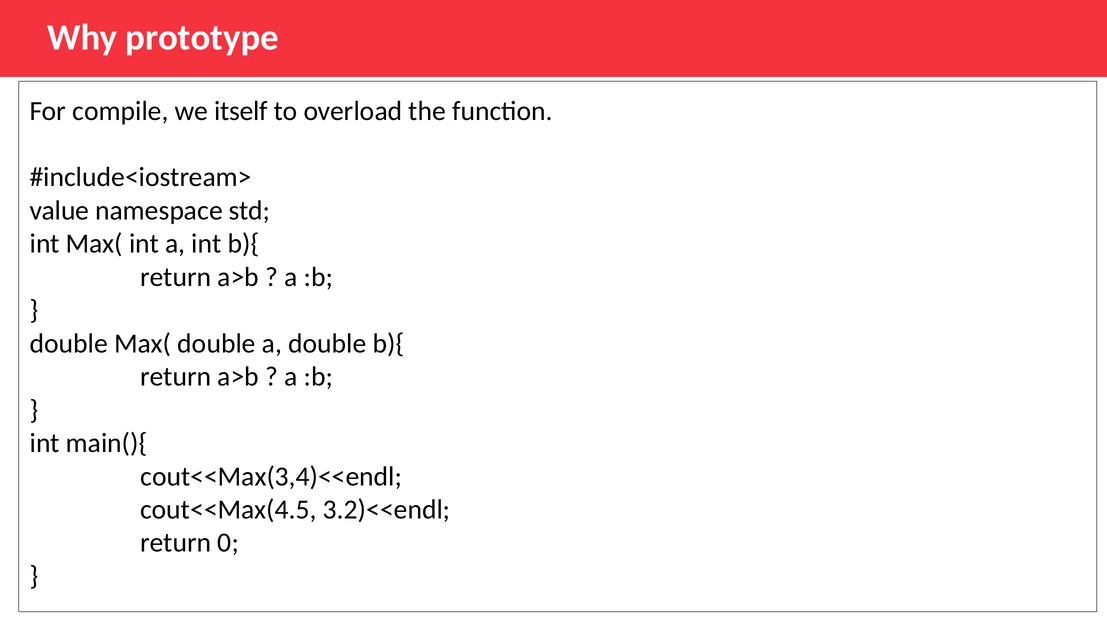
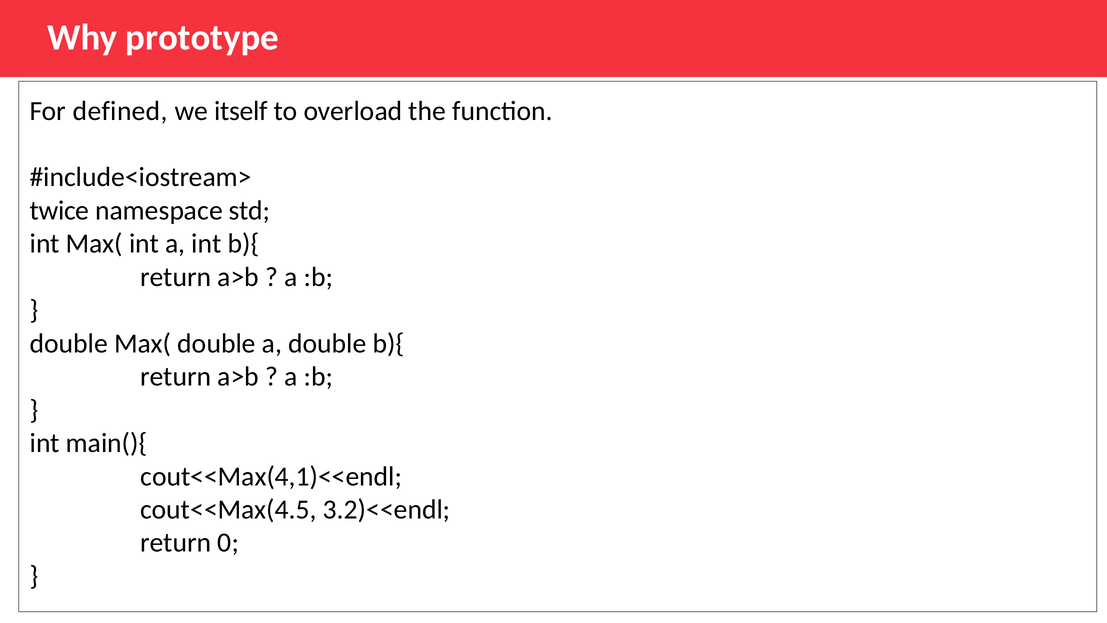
compile: compile -> defined
value: value -> twice
cout<<Max(3,4)<<endl: cout<<Max(3,4)<<endl -> cout<<Max(4,1)<<endl
